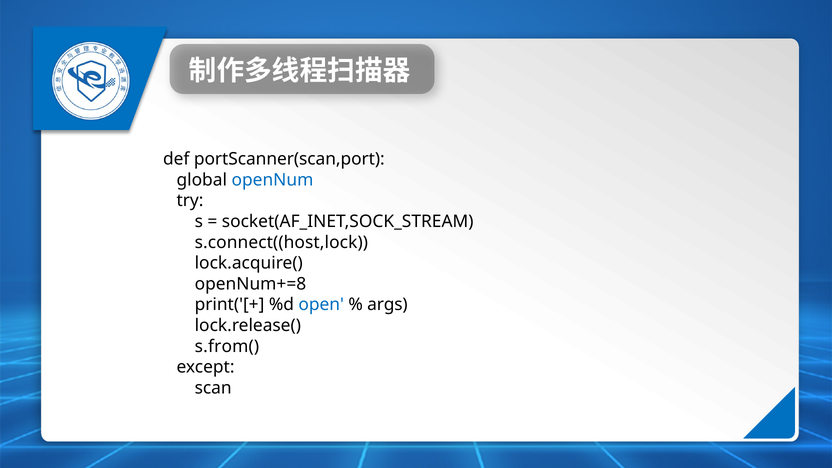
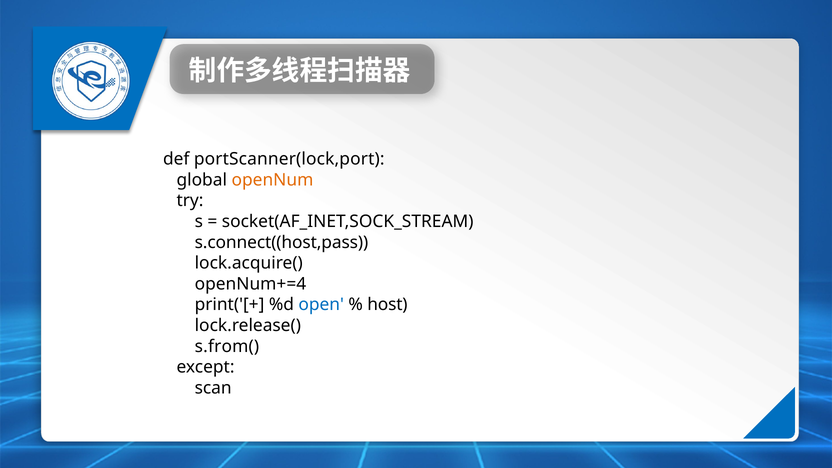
portScanner(scan,port: portScanner(scan,port -> portScanner(lock,port
openNum colour: blue -> orange
s.connect((host,lock: s.connect((host,lock -> s.connect((host,pass
openNum+=8: openNum+=8 -> openNum+=4
args: args -> host
